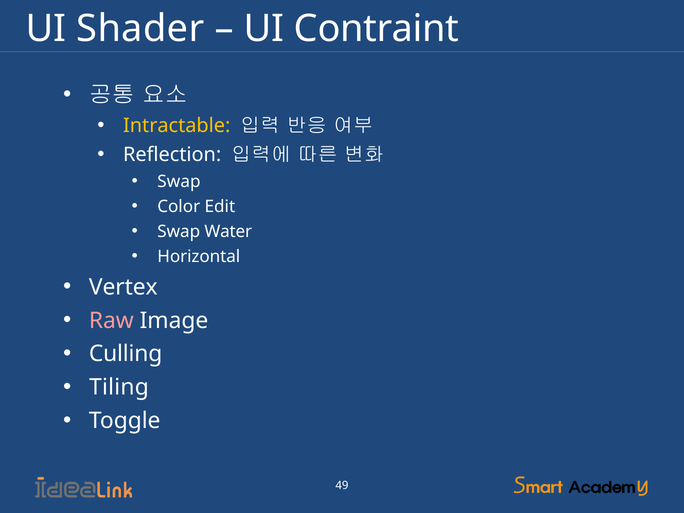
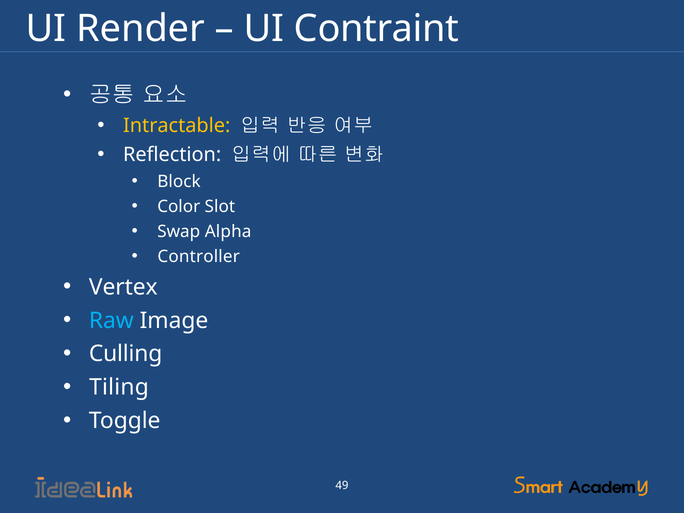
Shader: Shader -> Render
Swap at (179, 181): Swap -> Block
Edit: Edit -> Slot
Water: Water -> Alpha
Horizontal: Horizontal -> Controller
Raw colour: pink -> light blue
